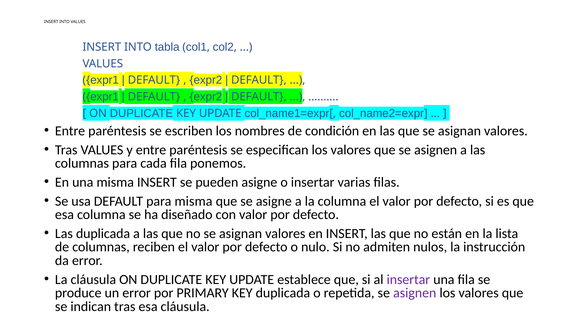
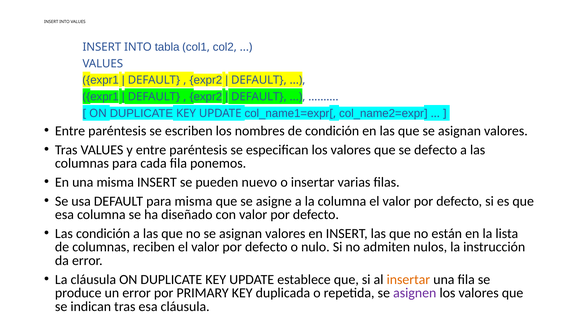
que se asignen: asignen -> defecto
pueden asigne: asigne -> nuevo
Las duplicada: duplicada -> condición
insertar at (408, 279) colour: purple -> orange
